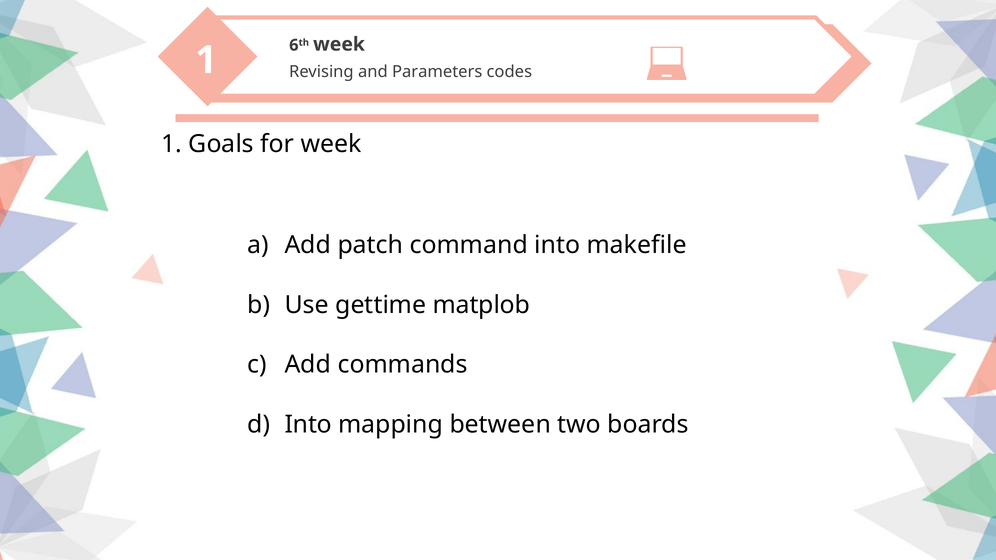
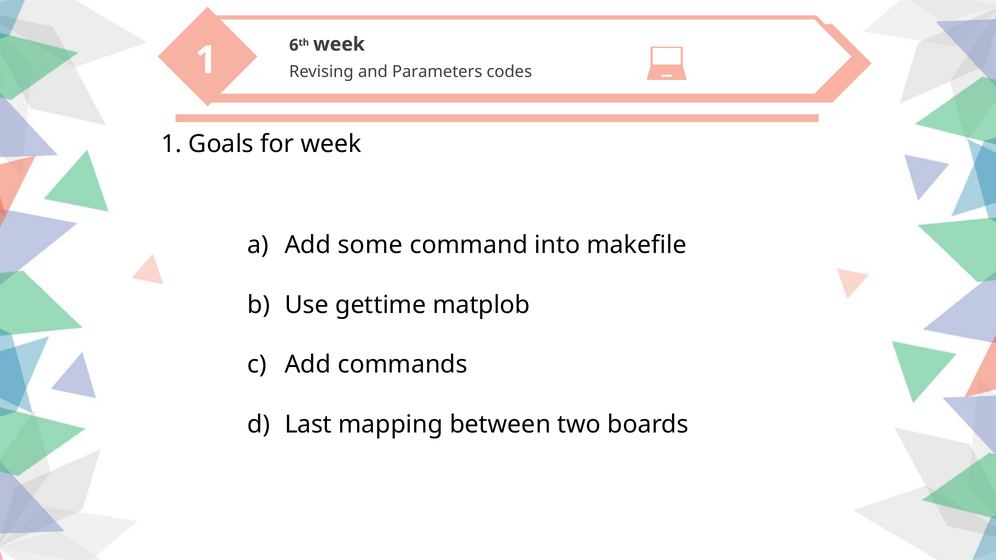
patch: patch -> some
Into at (308, 425): Into -> Last
